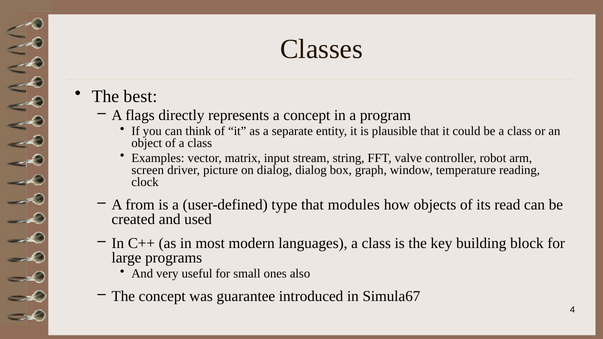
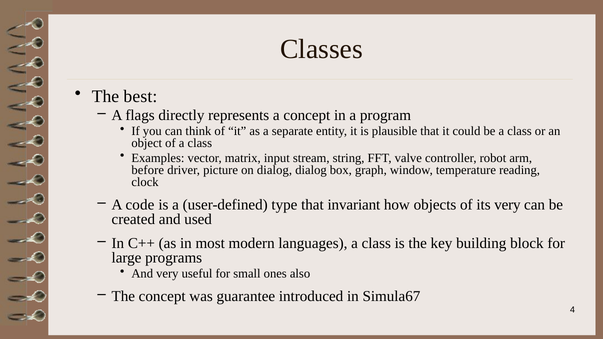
screen: screen -> before
from: from -> code
modules: modules -> invariant
its read: read -> very
